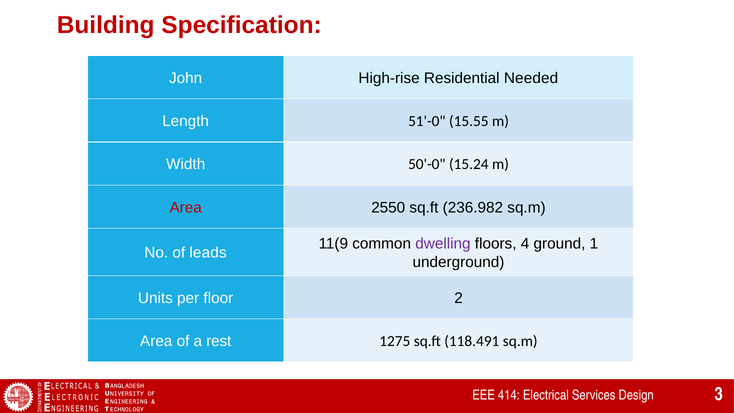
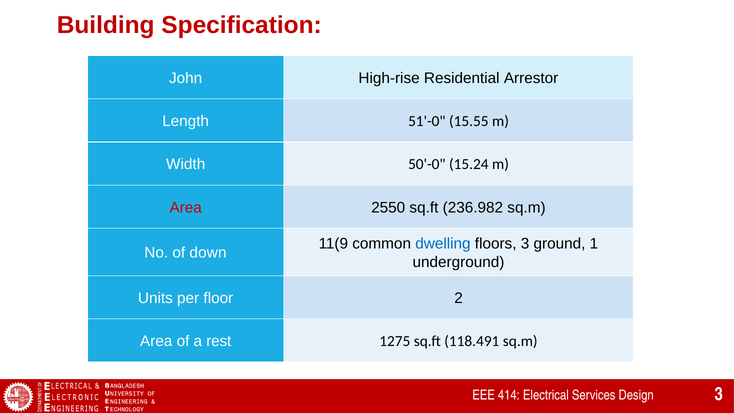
Needed: Needed -> Arrestor
dwelling colour: purple -> blue
floors 4: 4 -> 3
leads: leads -> down
